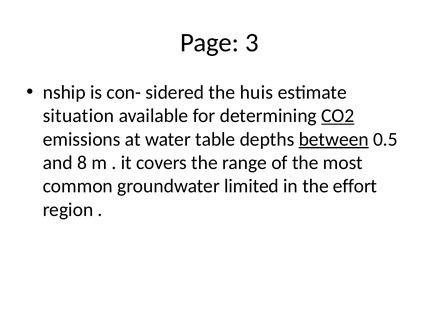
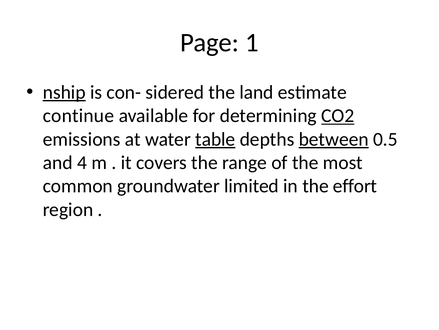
3: 3 -> 1
nship underline: none -> present
huis: huis -> land
situation: situation -> continue
table underline: none -> present
8: 8 -> 4
